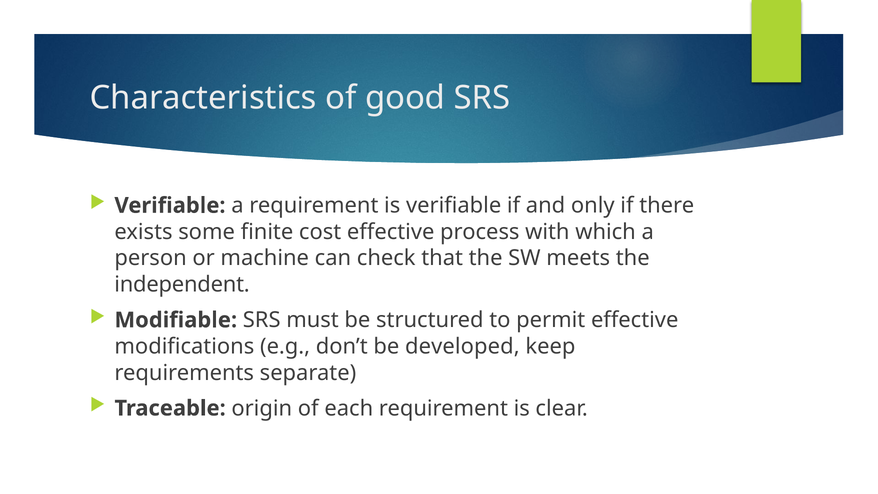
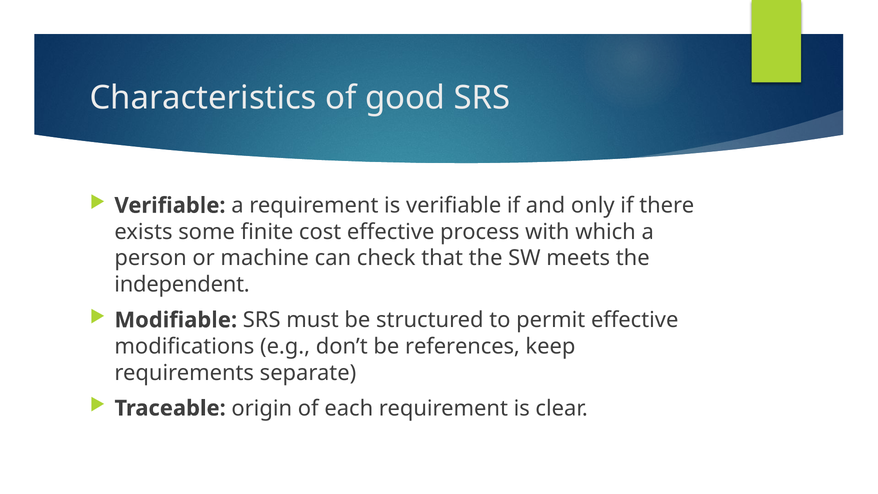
developed: developed -> references
